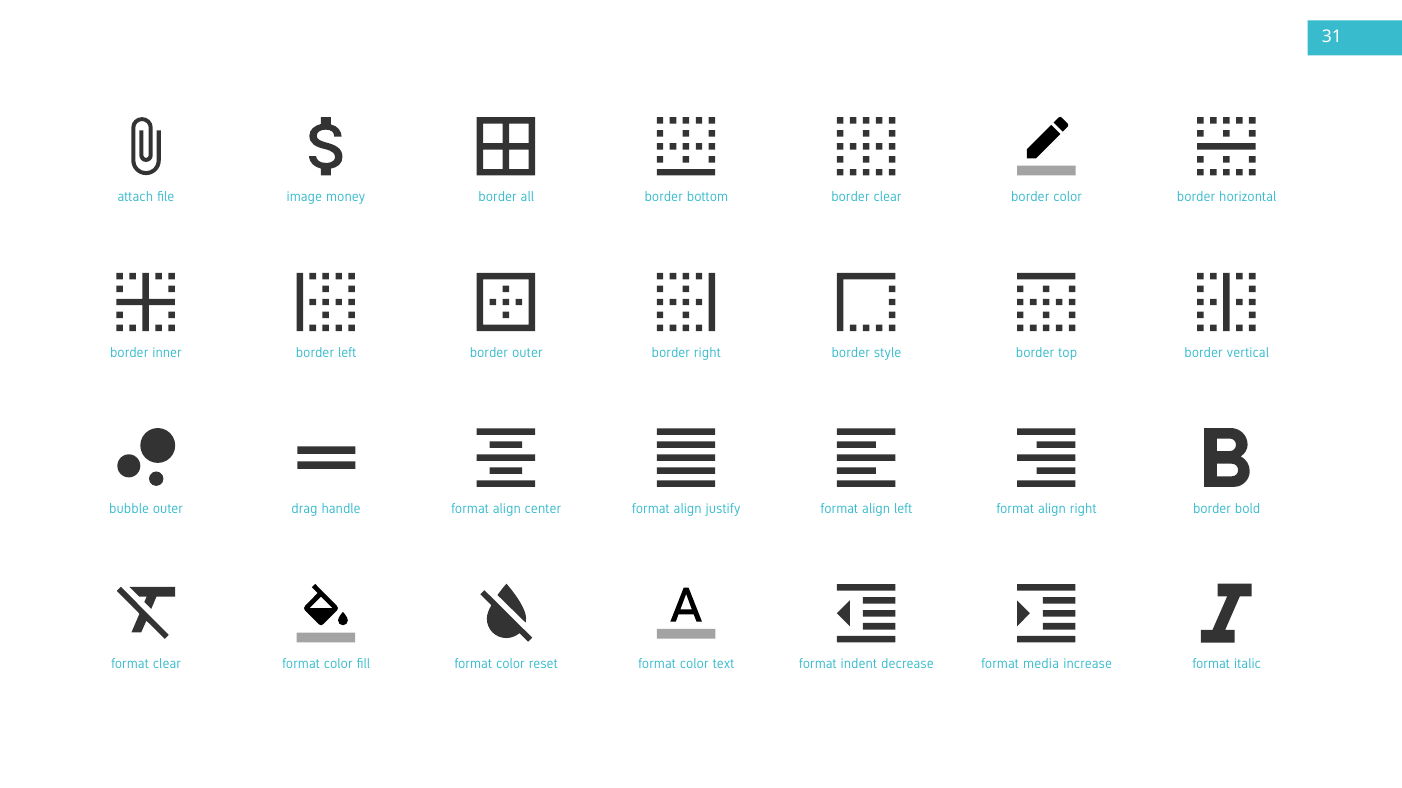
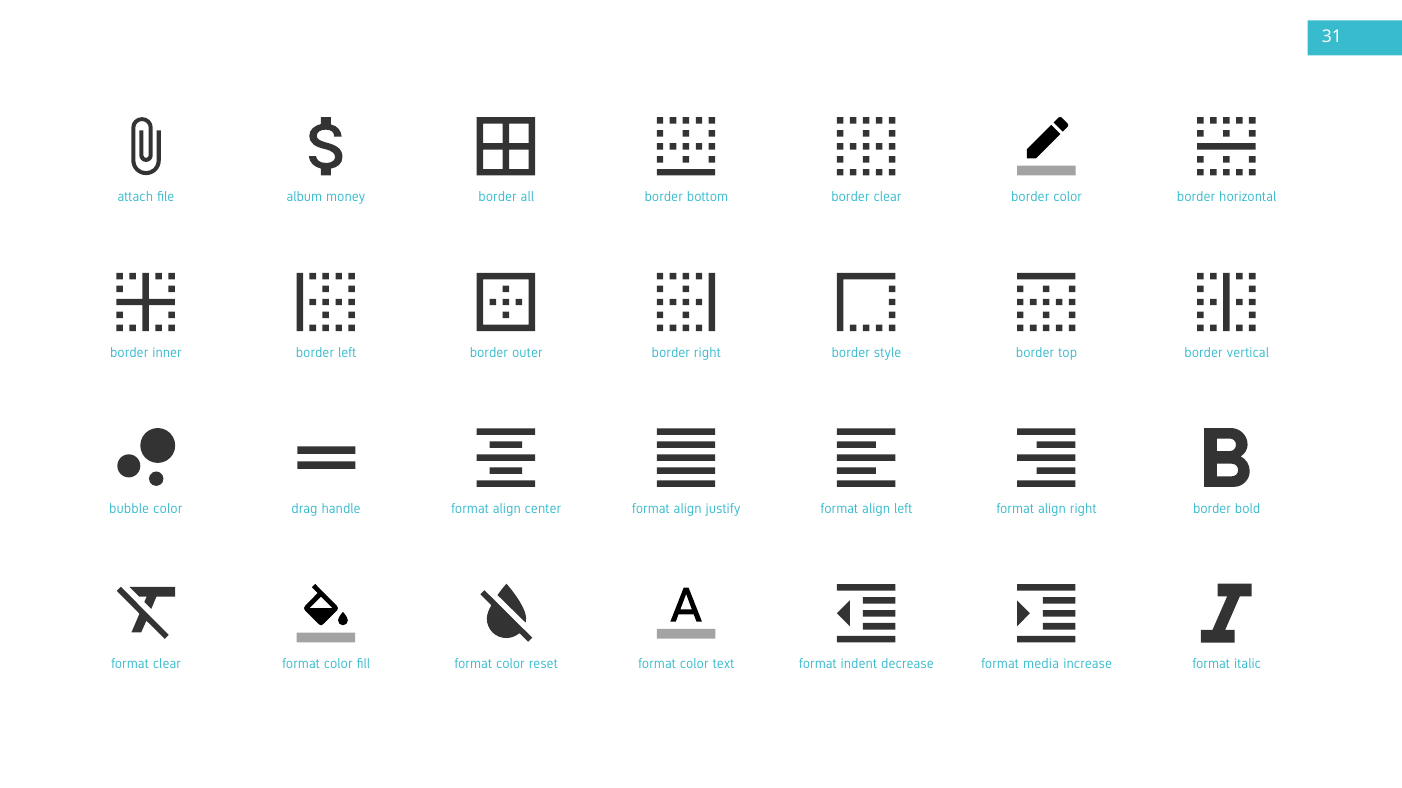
image: image -> album
bubble outer: outer -> color
